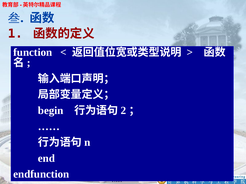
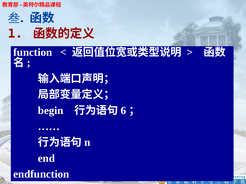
2: 2 -> 6
